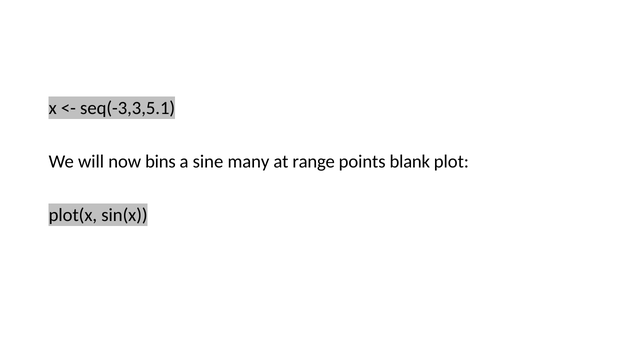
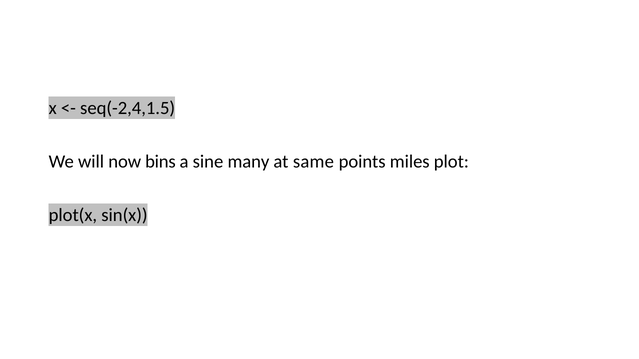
seq(-3,3,5.1: seq(-3,3,5.1 -> seq(-2,4,1.5
range: range -> same
blank: blank -> miles
